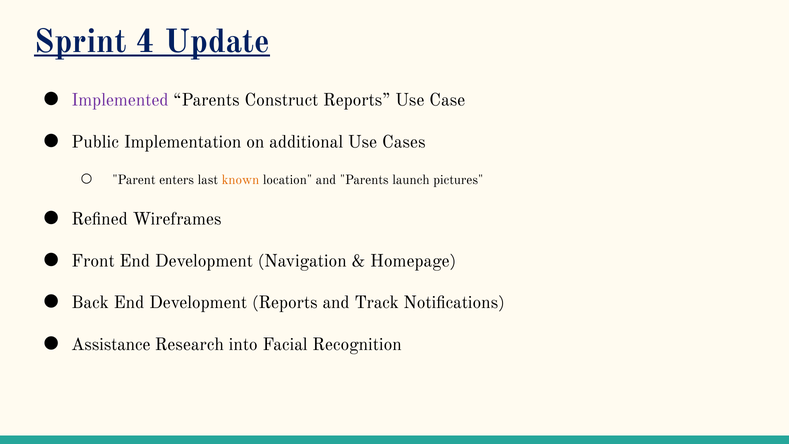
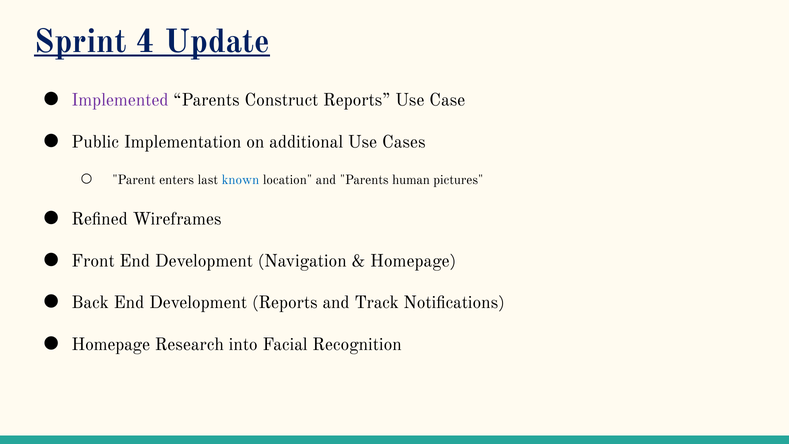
known colour: orange -> blue
launch: launch -> human
Assistance at (111, 344): Assistance -> Homepage
